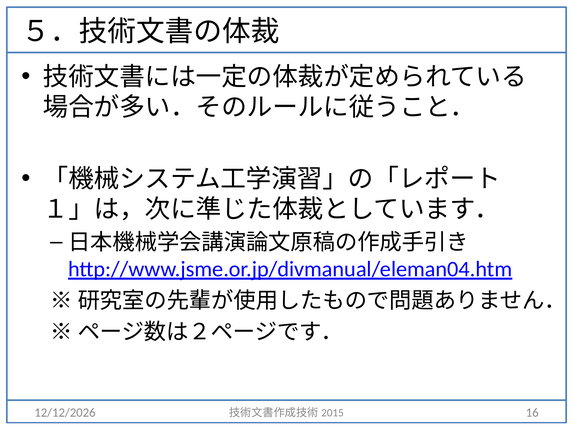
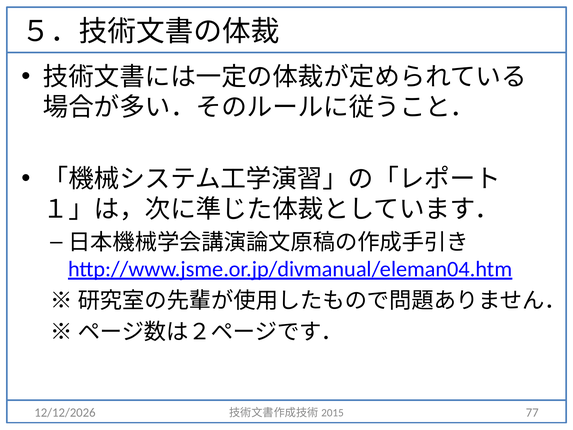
16: 16 -> 77
